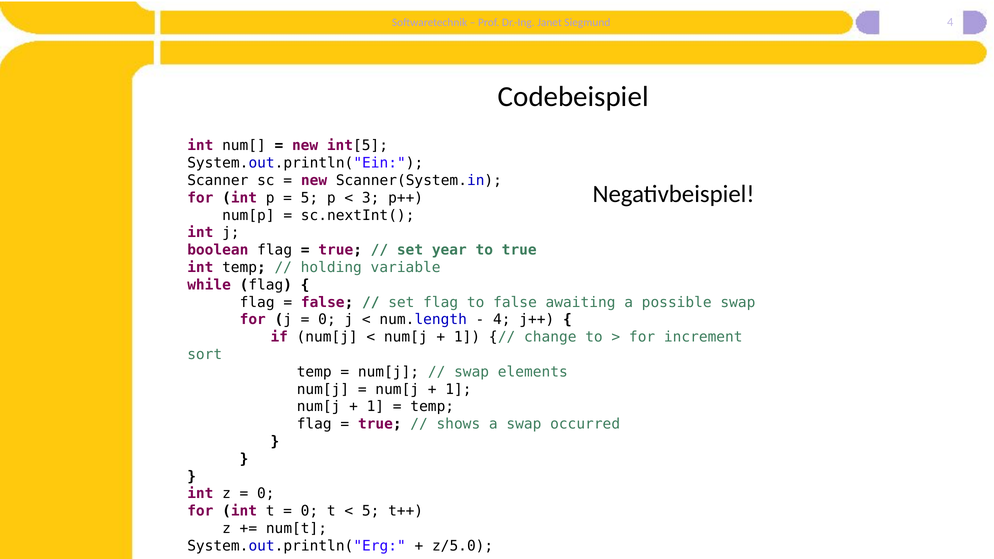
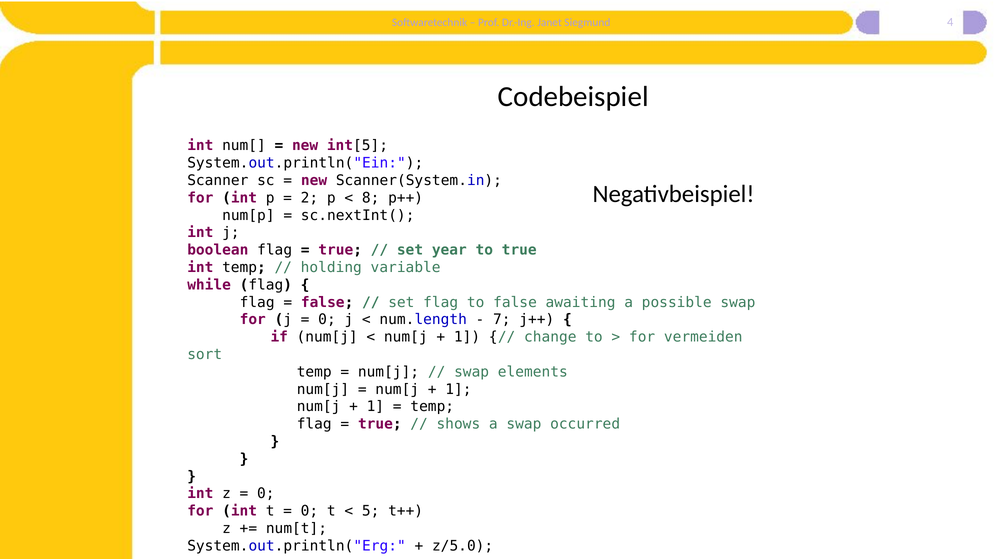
5 at (309, 198): 5 -> 2
3: 3 -> 8
4 at (502, 320): 4 -> 7
increment: increment -> vermeiden
